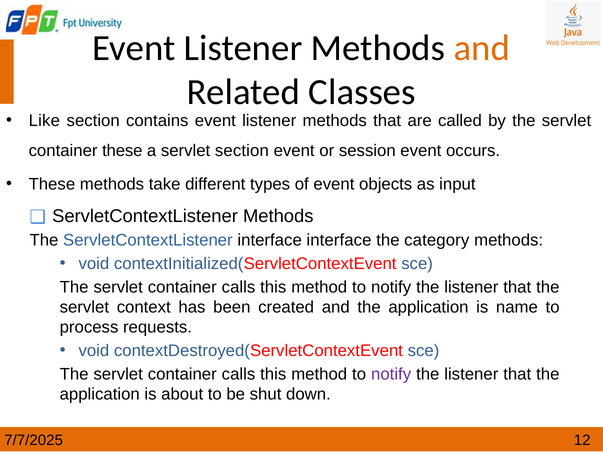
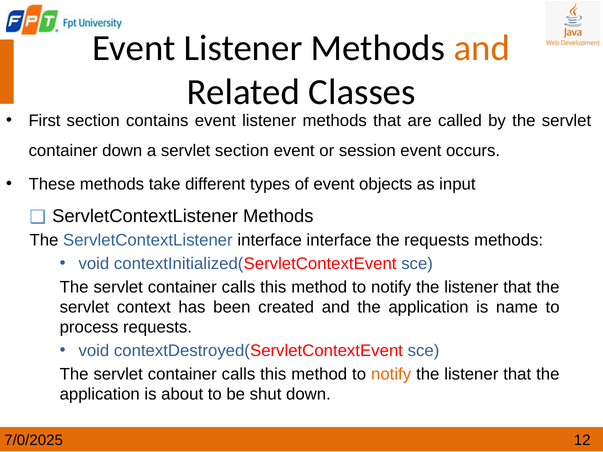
Like: Like -> First
container these: these -> down
the category: category -> requests
notify at (391, 375) colour: purple -> orange
7/7/2025: 7/7/2025 -> 7/0/2025
